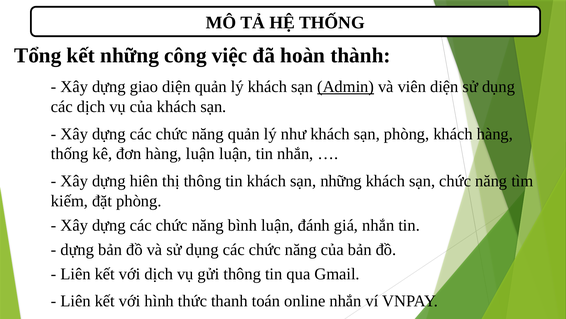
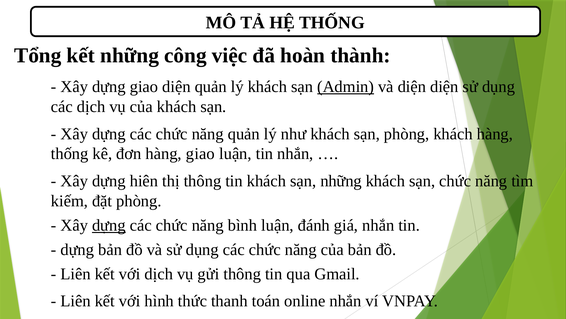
và viên: viên -> diện
hàng luận: luận -> giao
dựng at (109, 225) underline: none -> present
